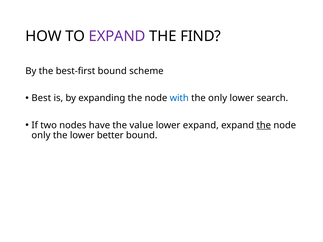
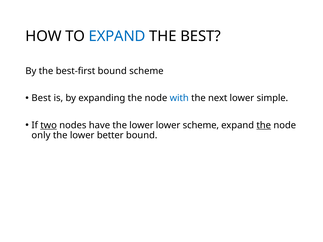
EXPAND at (117, 36) colour: purple -> blue
THE FIND: FIND -> BEST
the only: only -> next
search: search -> simple
two underline: none -> present
have the value: value -> lower
lower expand: expand -> scheme
